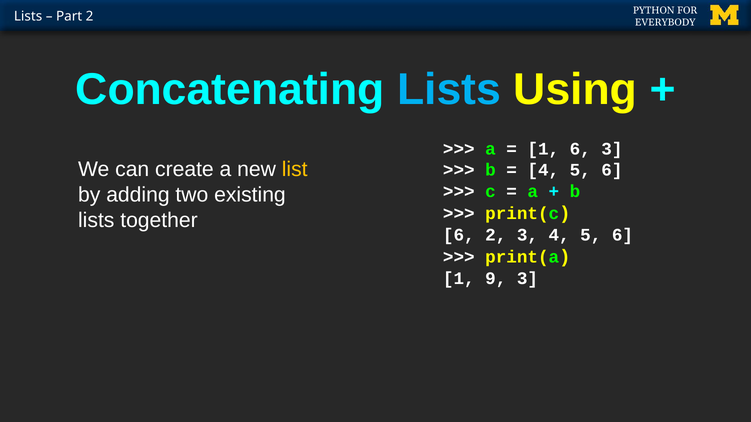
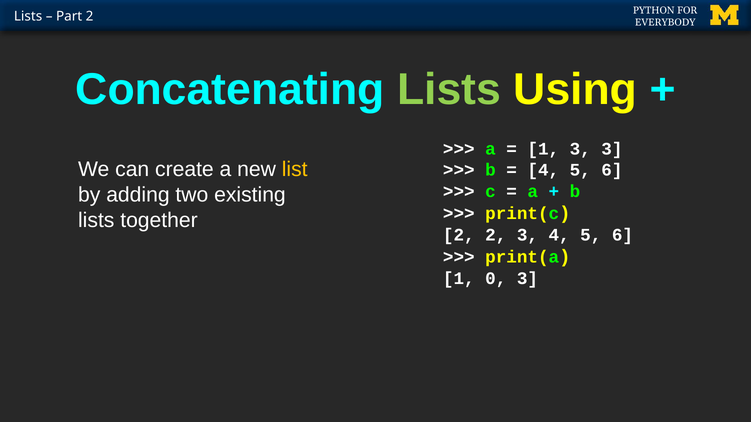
Lists at (449, 90) colour: light blue -> light green
1 6: 6 -> 3
6 at (459, 235): 6 -> 2
9: 9 -> 0
